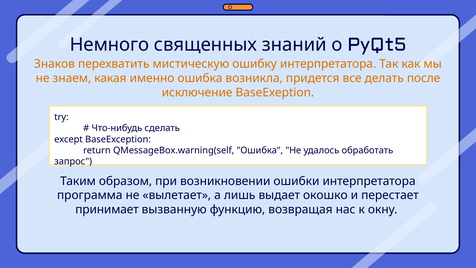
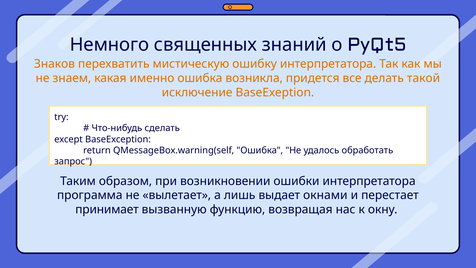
после: после -> такой
окошко: окошко -> окнами
